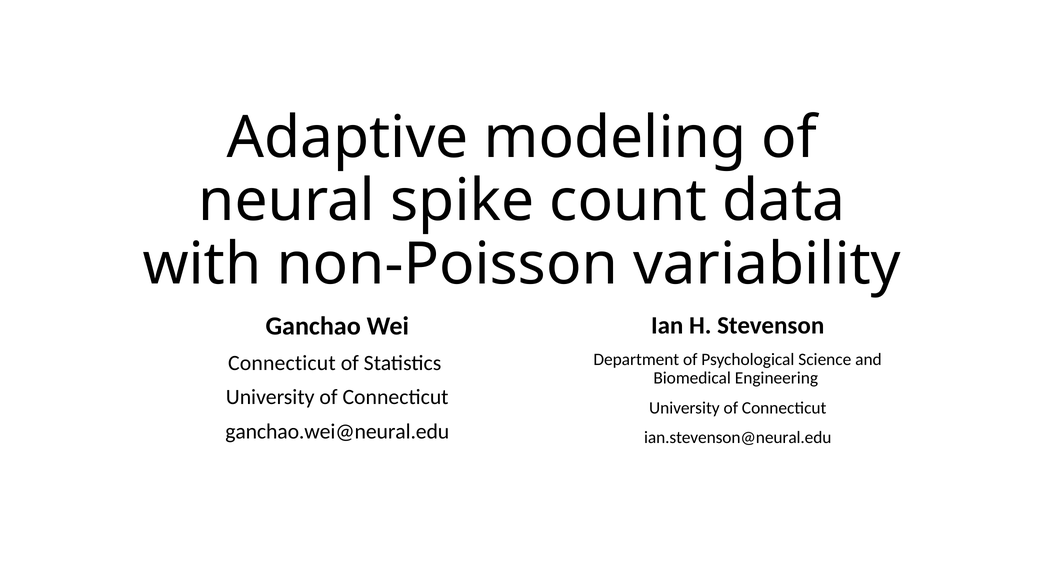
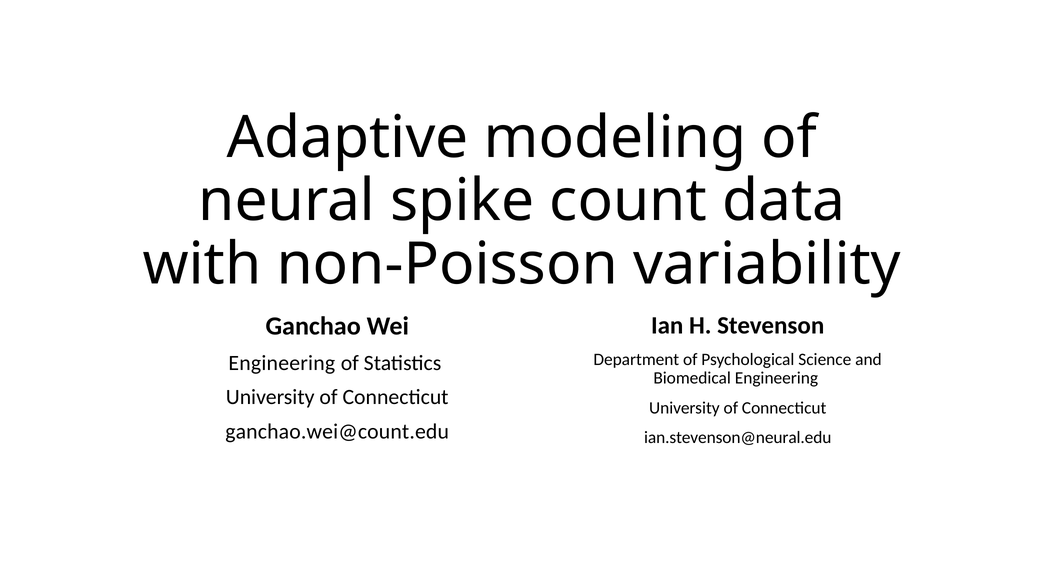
Connecticut at (282, 363): Connecticut -> Engineering
ganchao.wei@neural.edu: ganchao.wei@neural.edu -> ganchao.wei@count.edu
